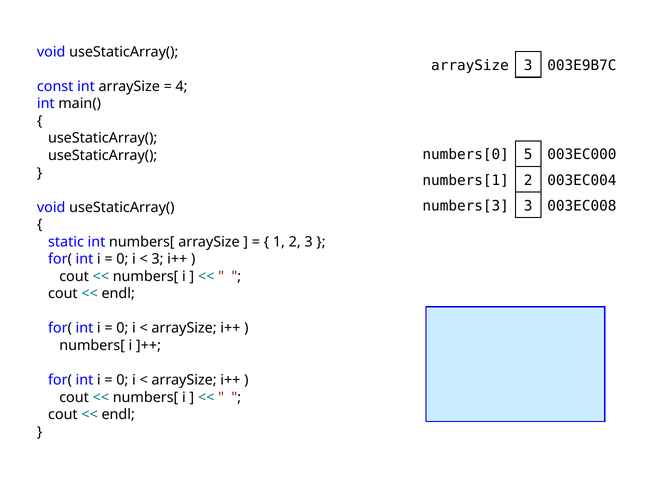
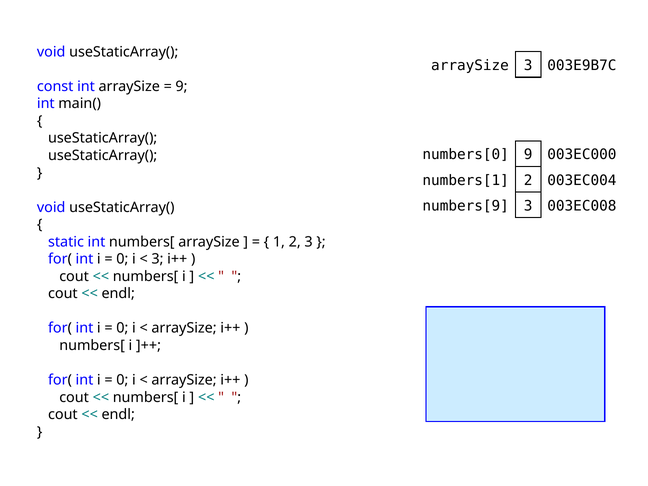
4 at (182, 86): 4 -> 9
numbers[0 5: 5 -> 9
numbers[3: numbers[3 -> numbers[9
